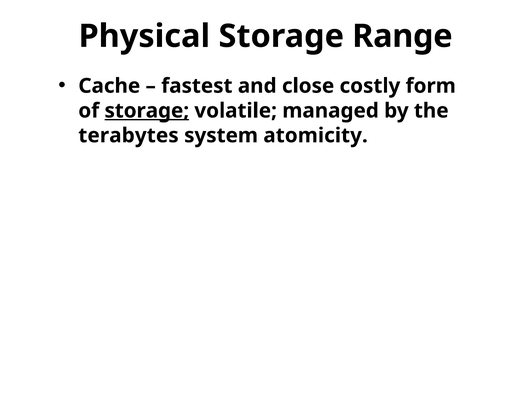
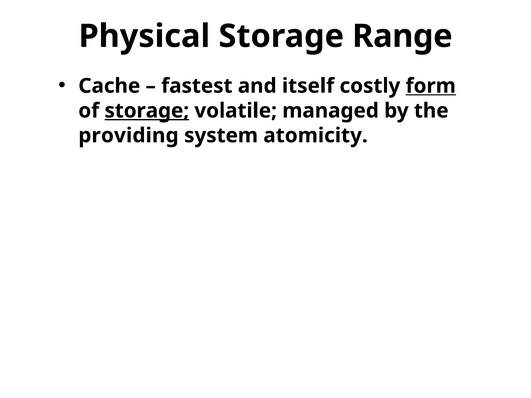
close: close -> itself
form underline: none -> present
terabytes: terabytes -> providing
